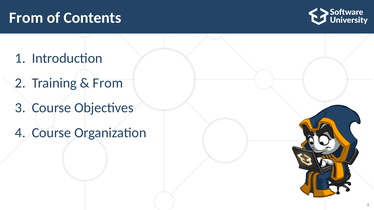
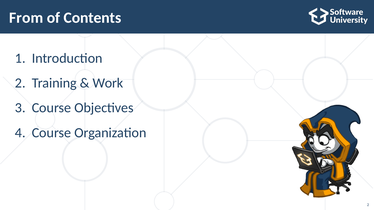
From at (108, 83): From -> Work
